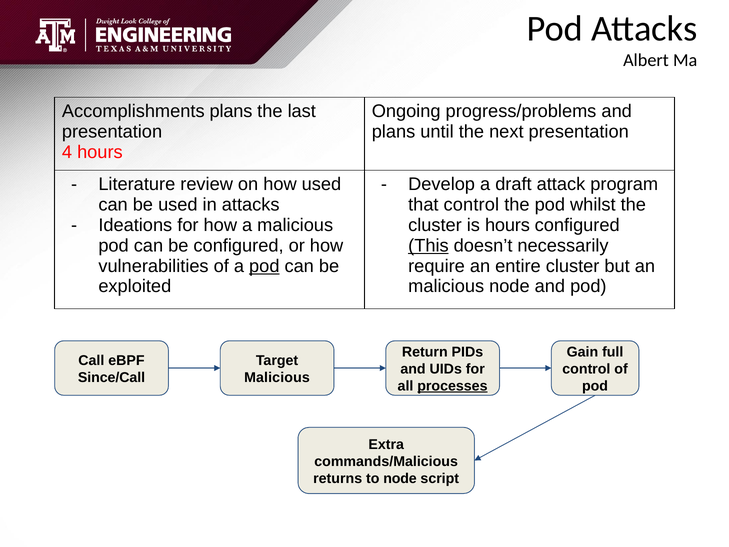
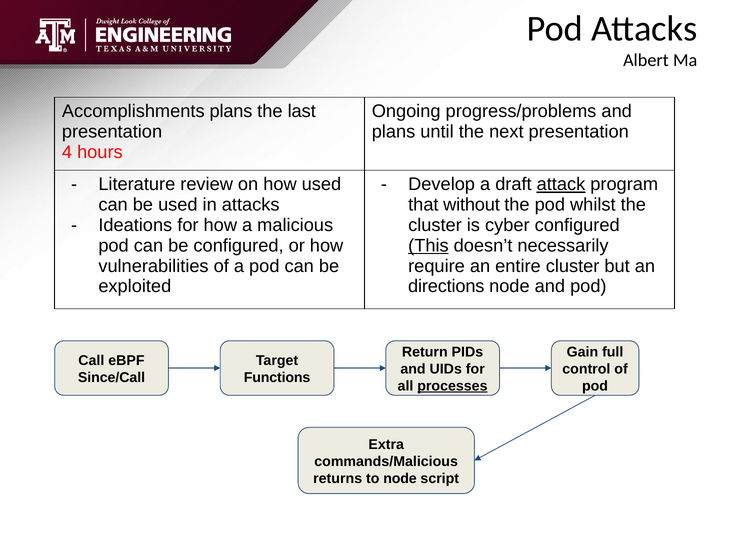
attack underline: none -> present
that control: control -> without
is hours: hours -> cyber
pod at (264, 266) underline: present -> none
malicious at (446, 286): malicious -> directions
Malicious at (277, 377): Malicious -> Functions
